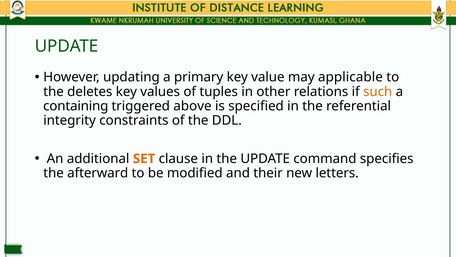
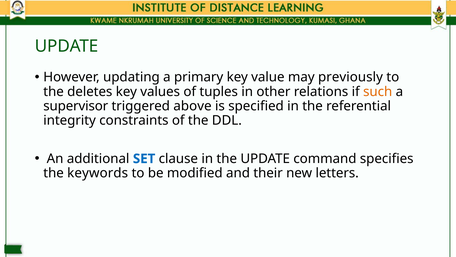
applicable: applicable -> previously
containing: containing -> supervisor
SET colour: orange -> blue
afterward: afterward -> keywords
